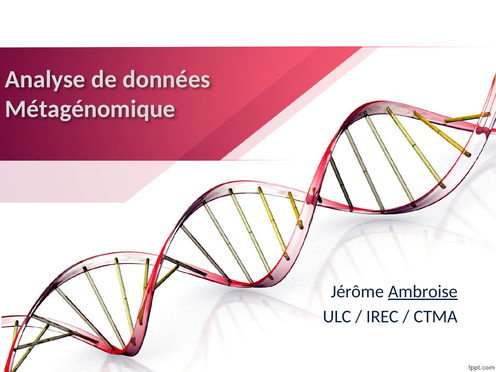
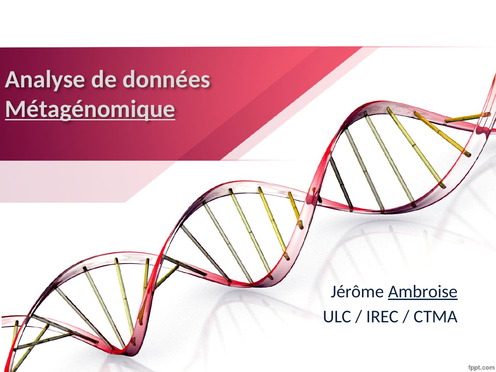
Métagénomique underline: none -> present
